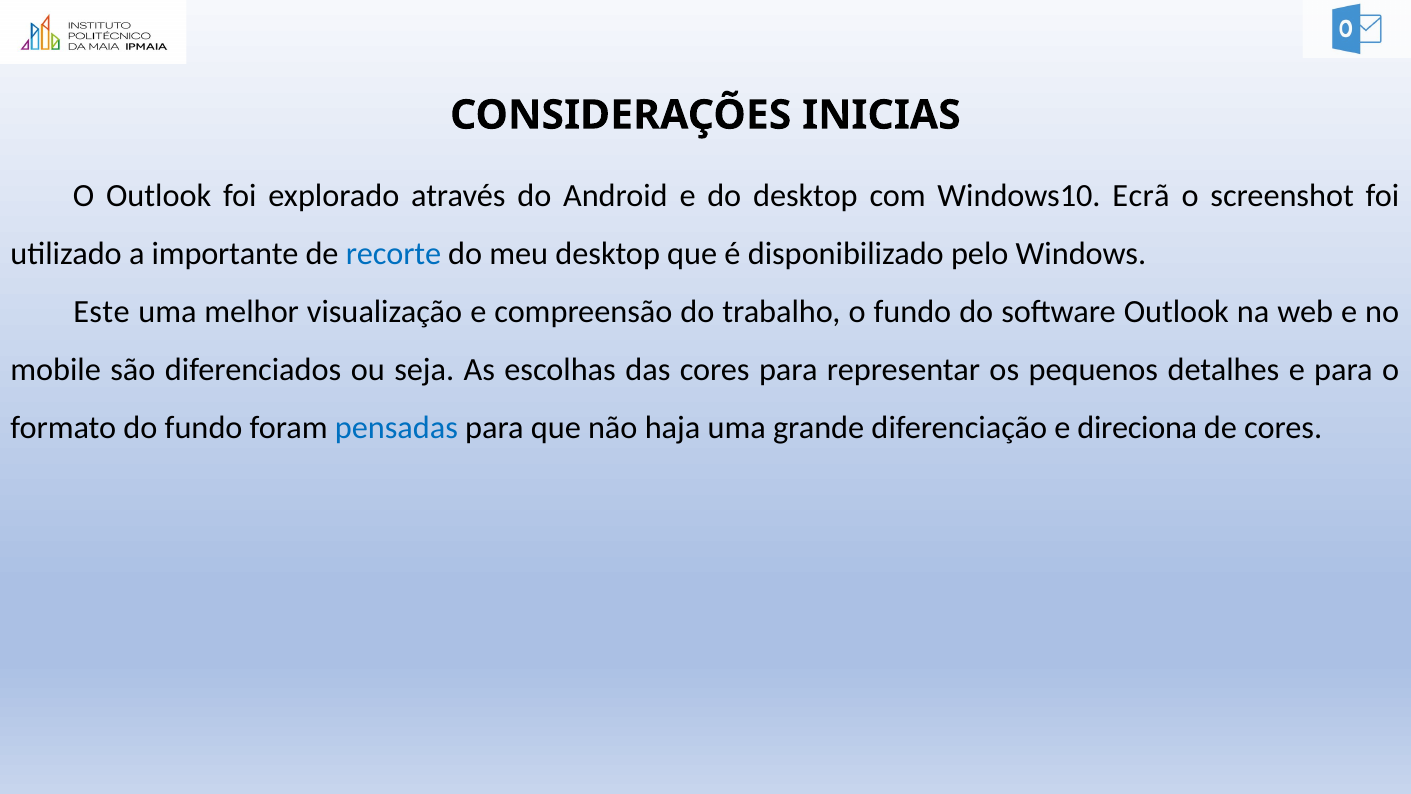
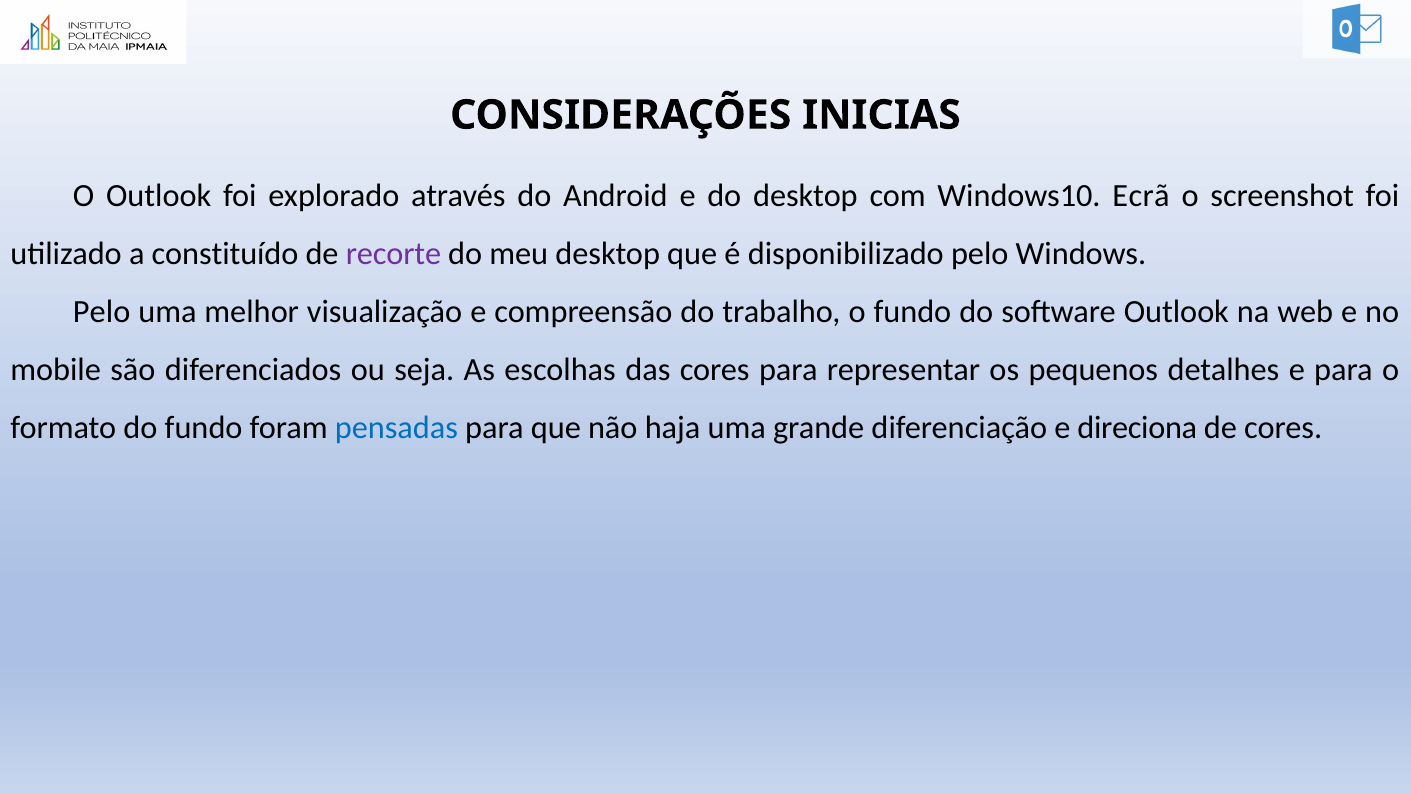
importante: importante -> constituído
recorte colour: blue -> purple
Este at (101, 312): Este -> Pelo
